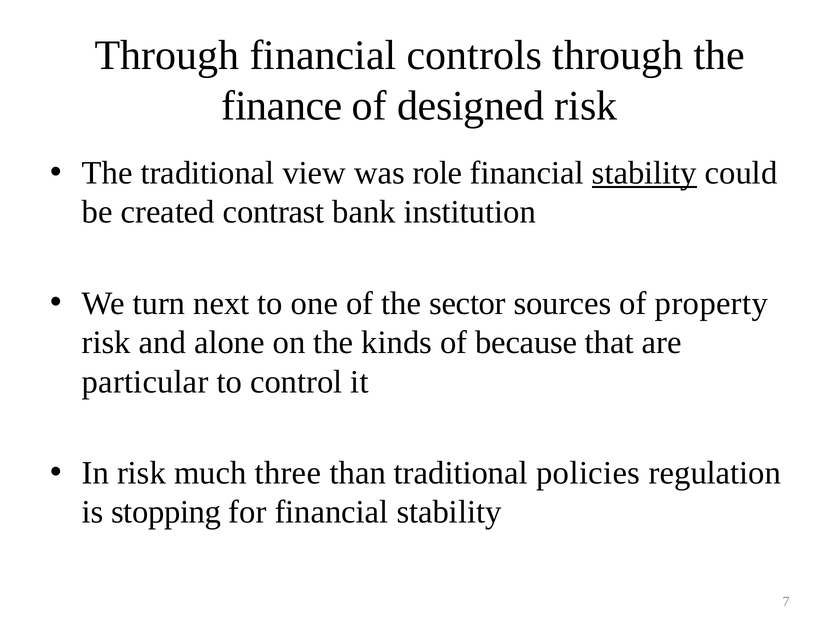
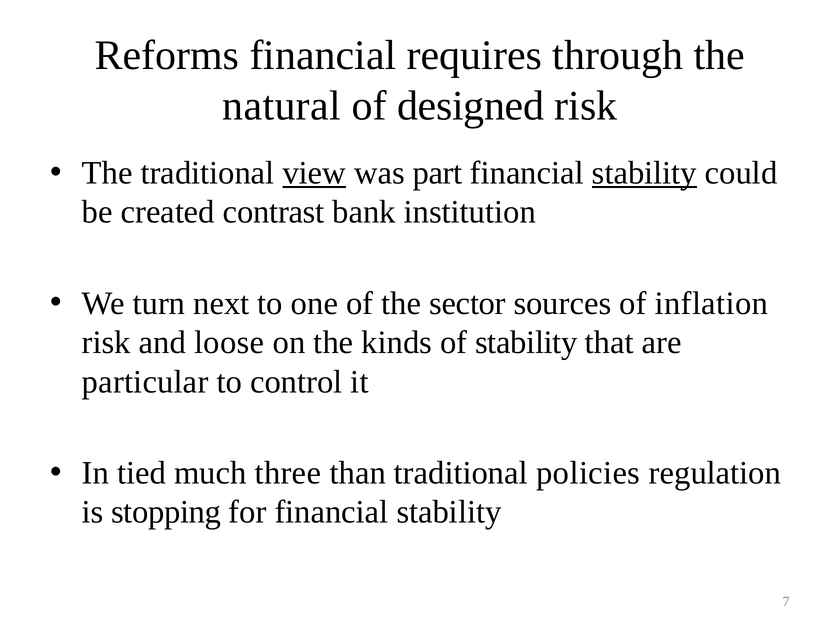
Through at (167, 55): Through -> Reforms
controls: controls -> requires
finance: finance -> natural
view underline: none -> present
role: role -> part
property: property -> inflation
alone: alone -> loose
of because: because -> stability
In risk: risk -> tied
